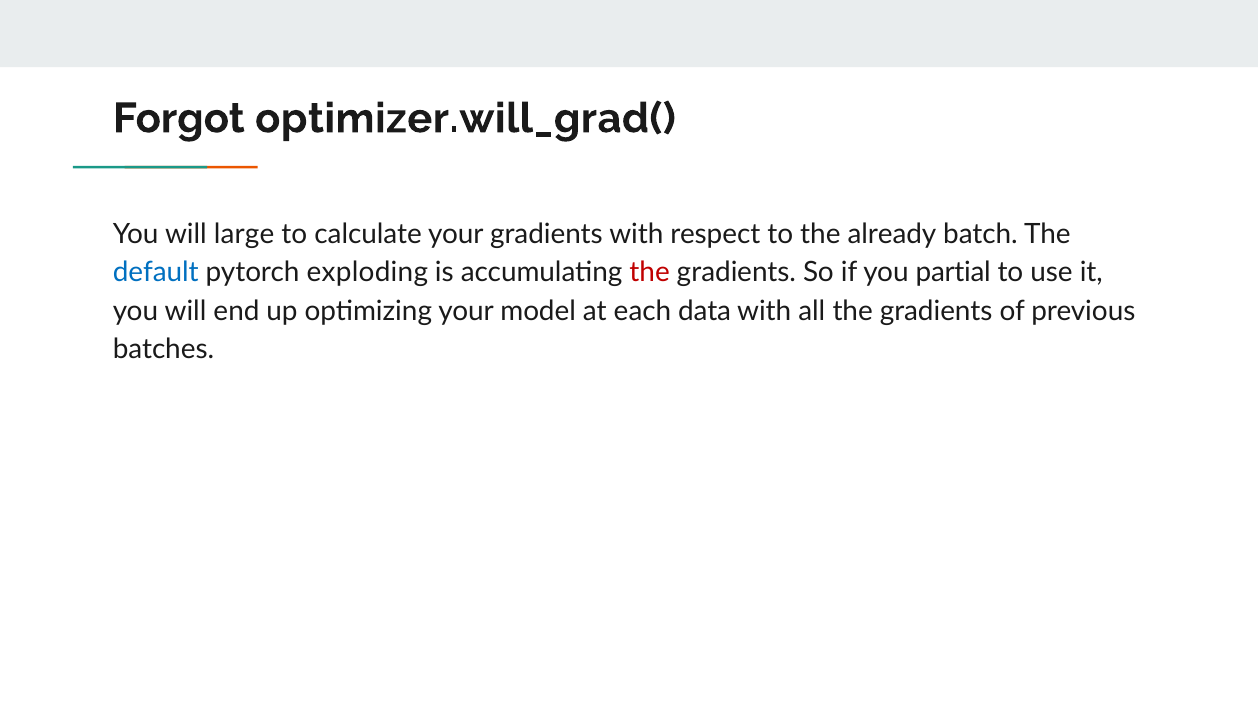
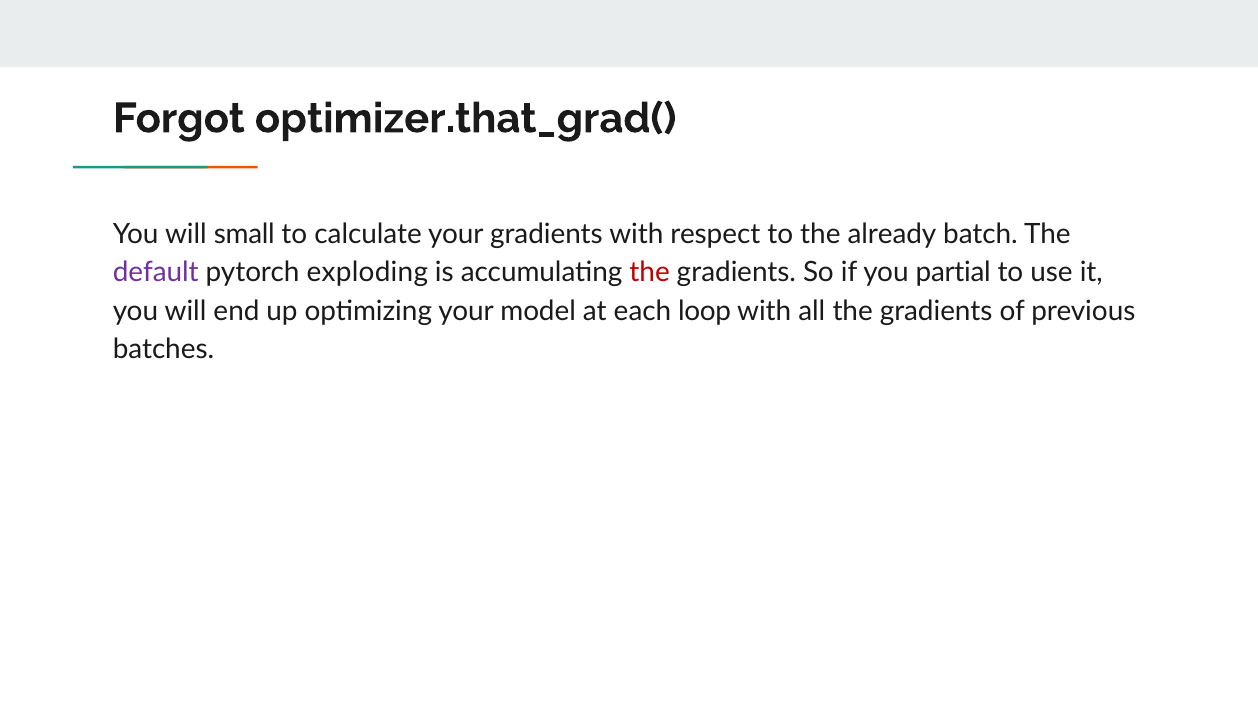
optimizer.will_grad(: optimizer.will_grad( -> optimizer.that_grad(
large: large -> small
default colour: blue -> purple
data: data -> loop
